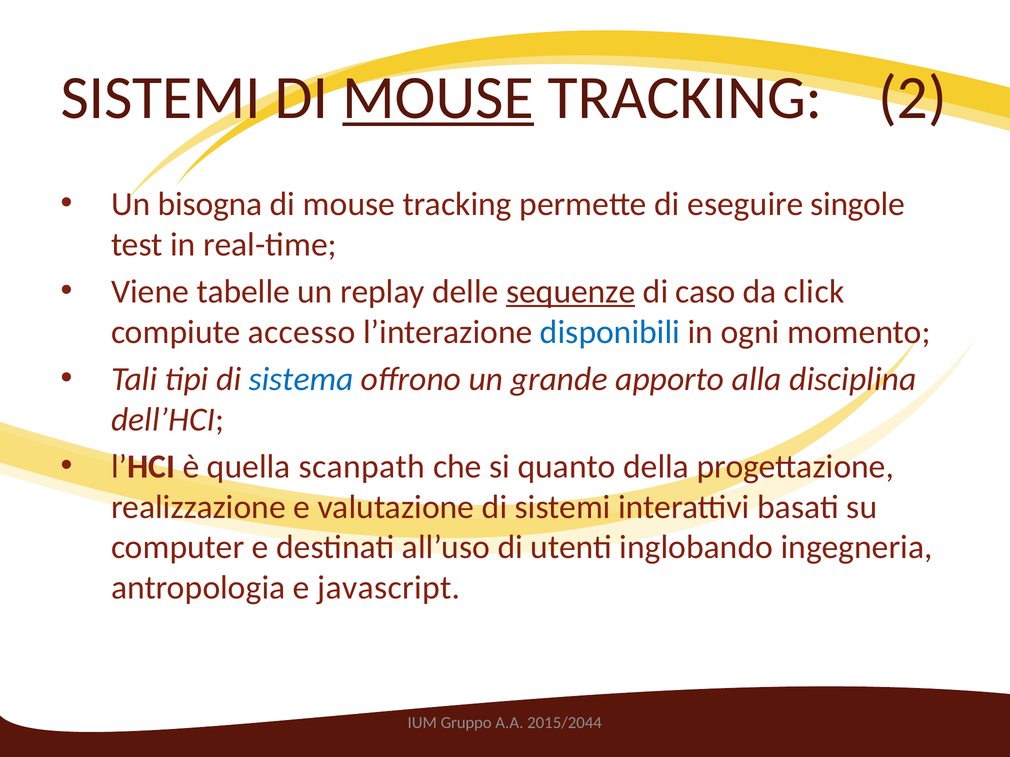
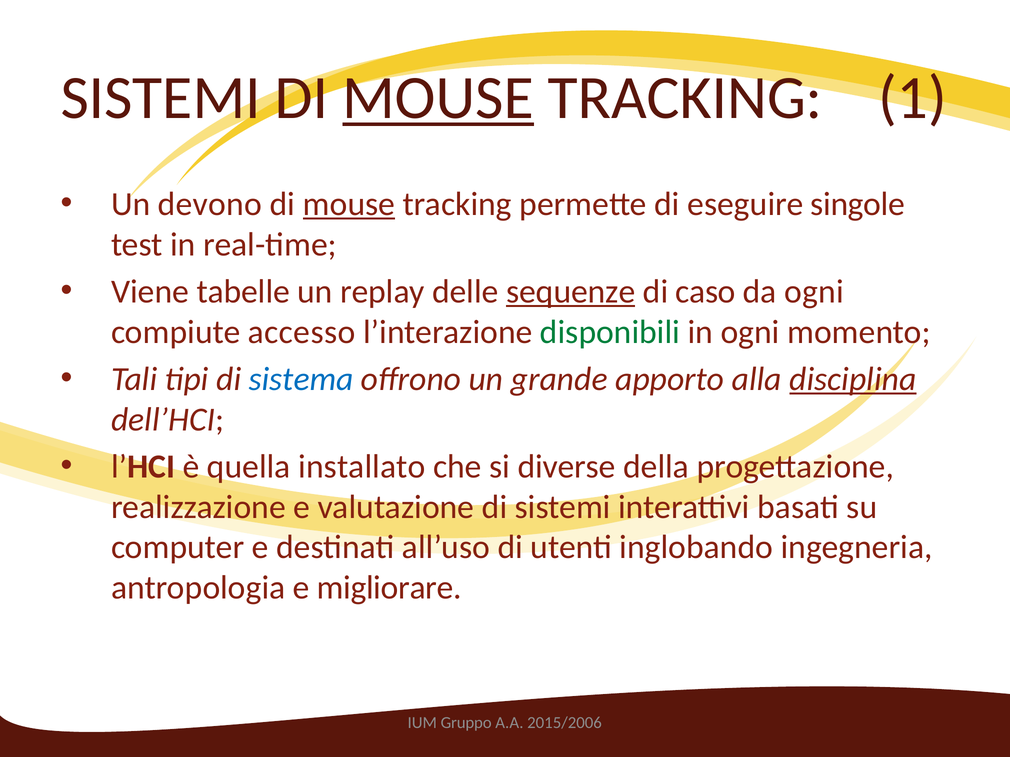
2: 2 -> 1
bisogna: bisogna -> devono
mouse at (349, 204) underline: none -> present
da click: click -> ogni
disponibili colour: blue -> green
disciplina underline: none -> present
scanpath: scanpath -> installato
quanto: quanto -> diverse
javascript: javascript -> migliorare
2015/2044: 2015/2044 -> 2015/2006
